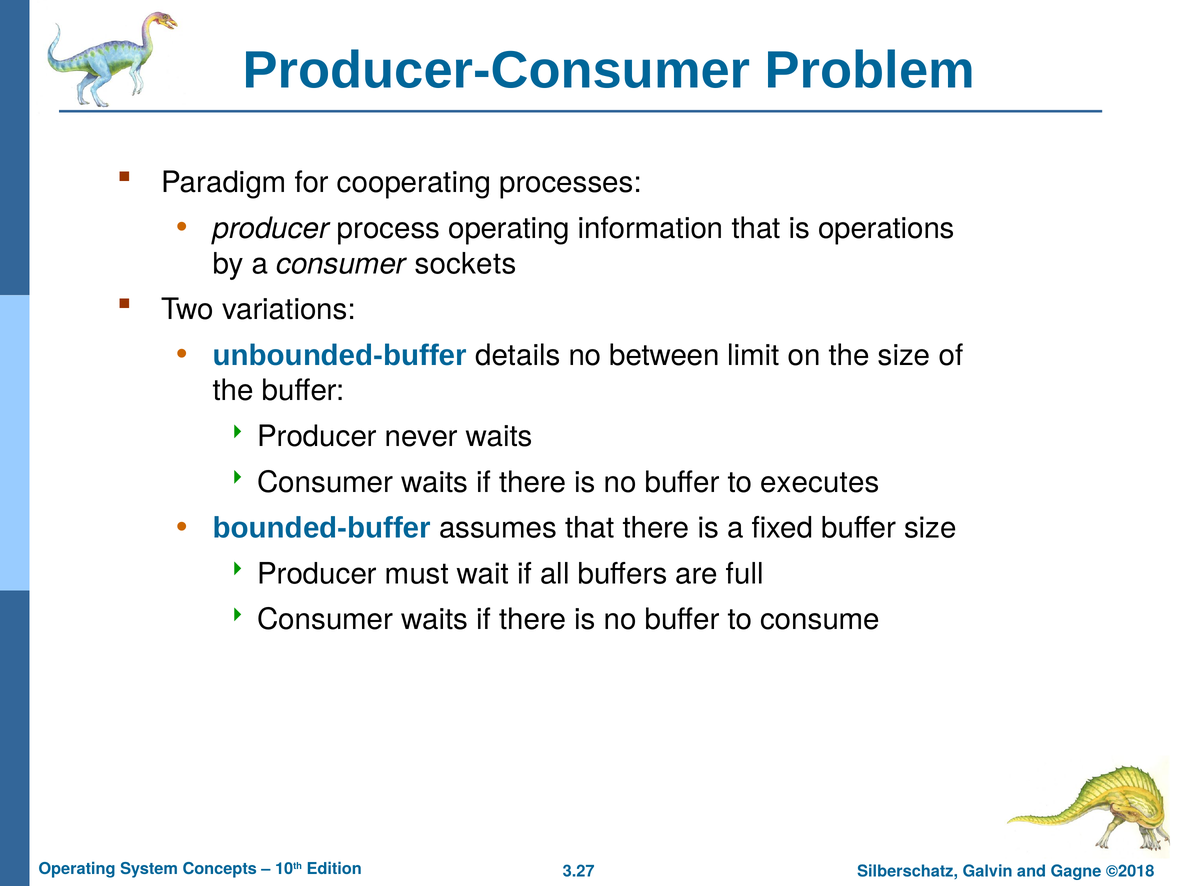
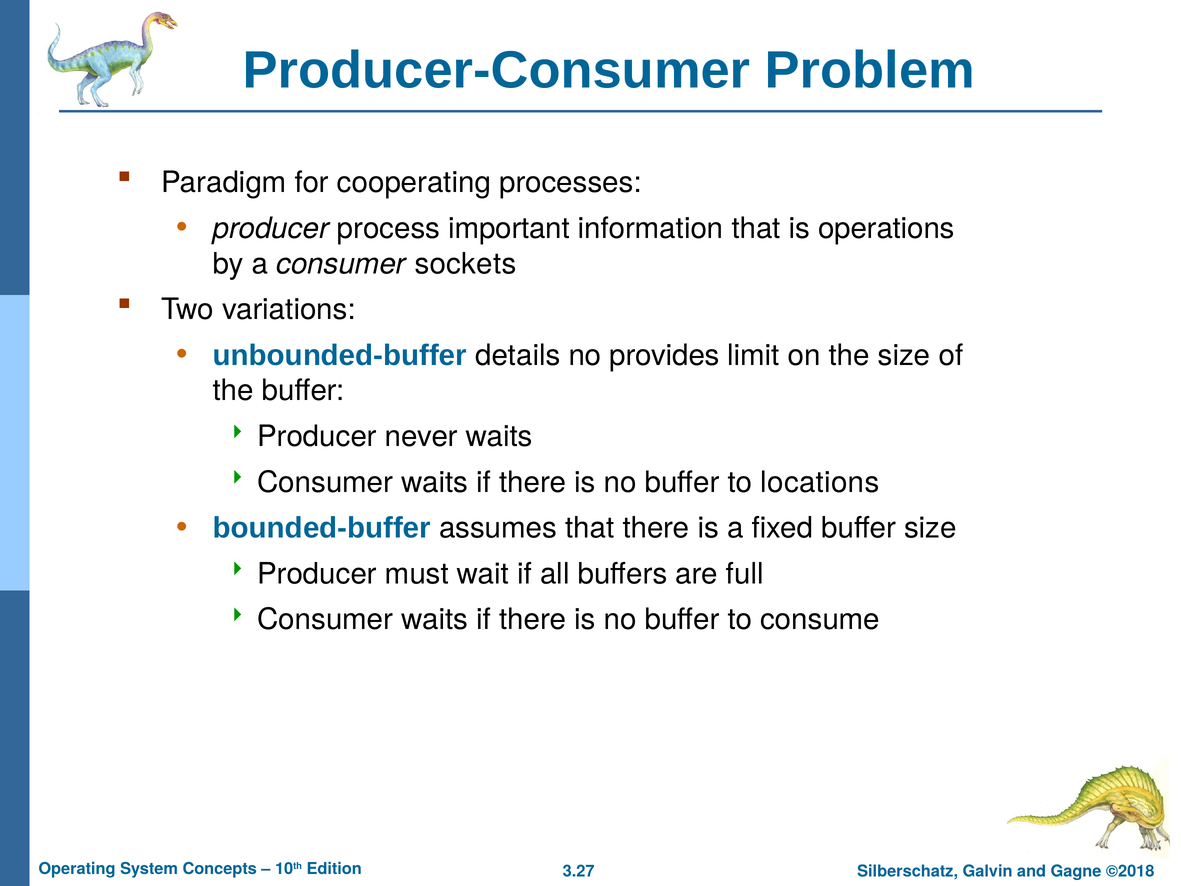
process operating: operating -> important
between: between -> provides
executes: executes -> locations
